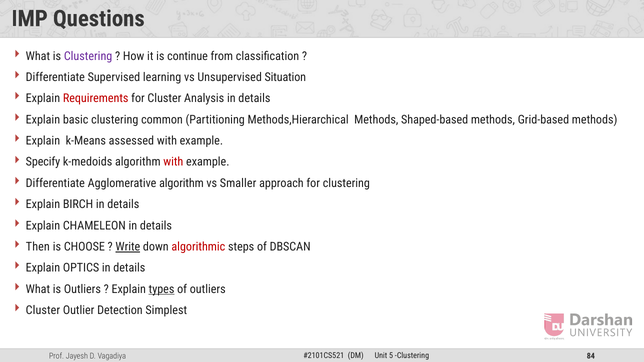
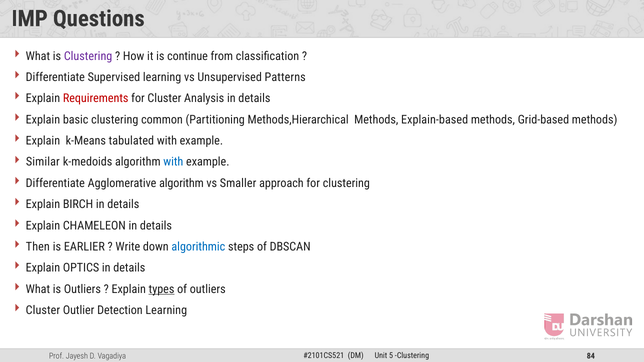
Situation: Situation -> Patterns
Shaped-based: Shaped-based -> Explain-based
assessed: assessed -> tabulated
Specify: Specify -> Similar
with at (173, 162) colour: red -> blue
CHOOSE: CHOOSE -> EARLIER
Write underline: present -> none
algorithmic colour: red -> blue
Detection Simplest: Simplest -> Learning
